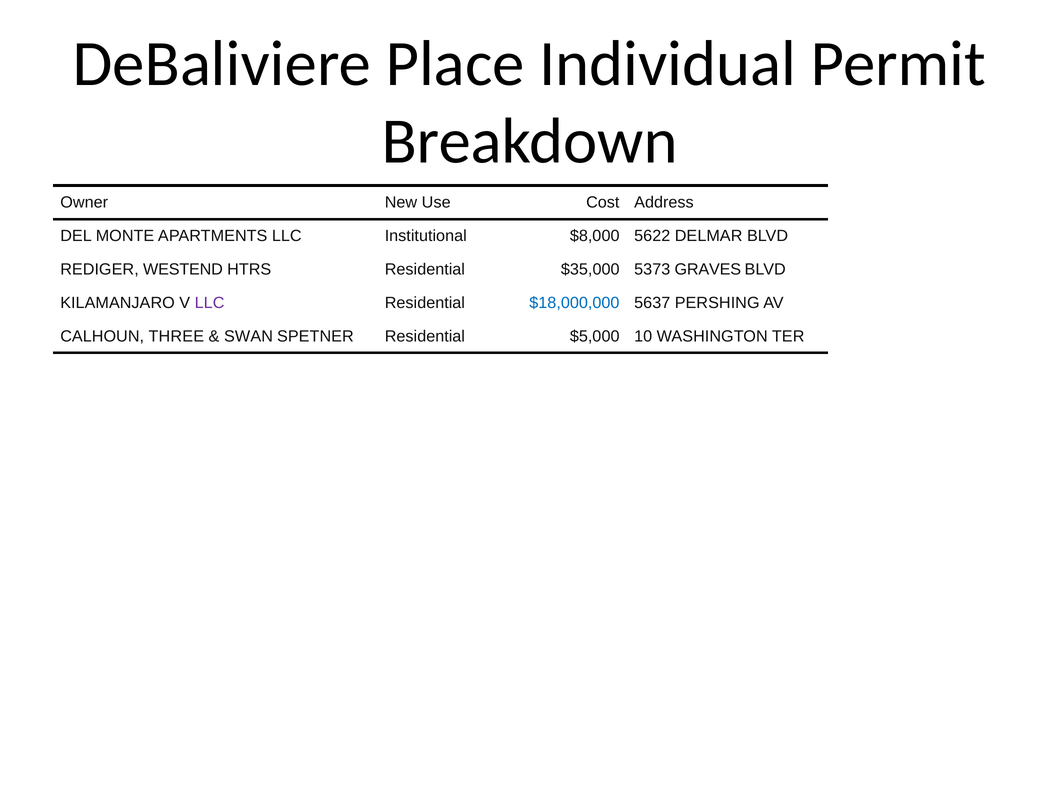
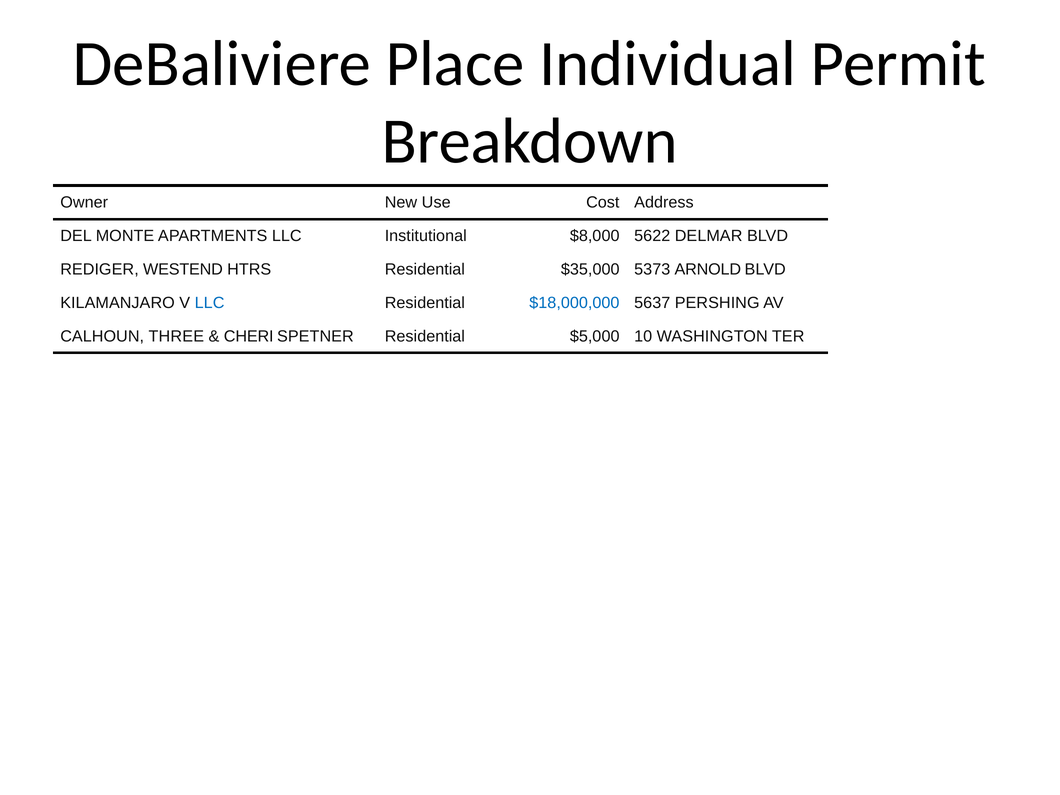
GRAVES: GRAVES -> ARNOLD
LLC at (210, 303) colour: purple -> blue
SWAN: SWAN -> CHERI
